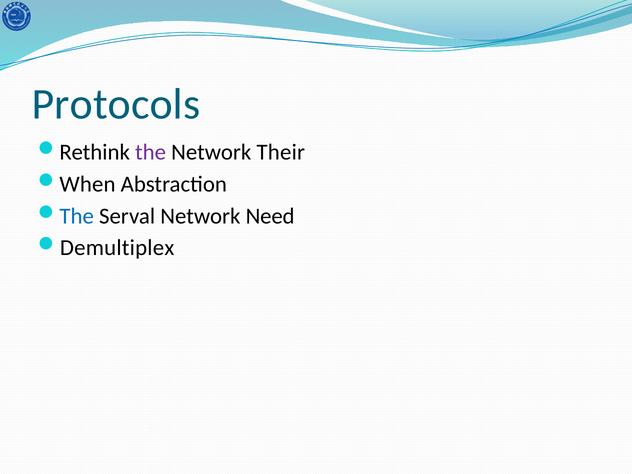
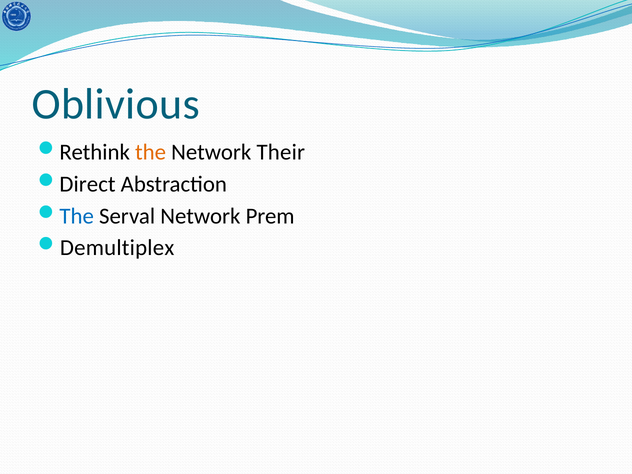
Protocols: Protocols -> Oblivious
the at (151, 152) colour: purple -> orange
When: When -> Direct
Need: Need -> Prem
